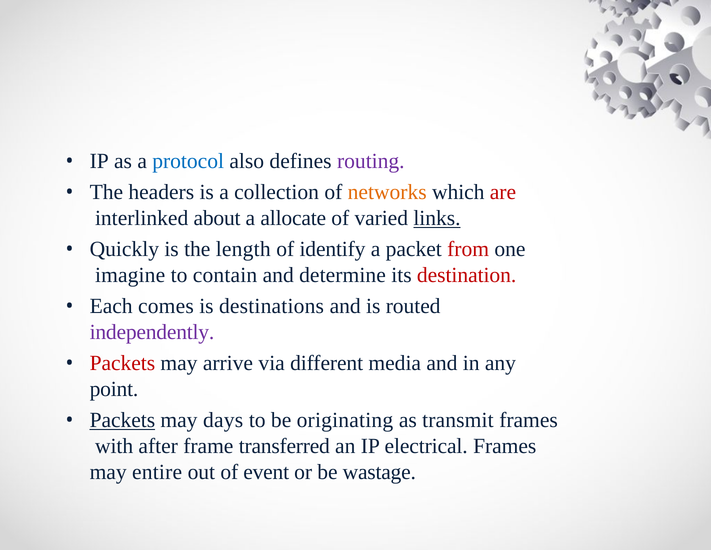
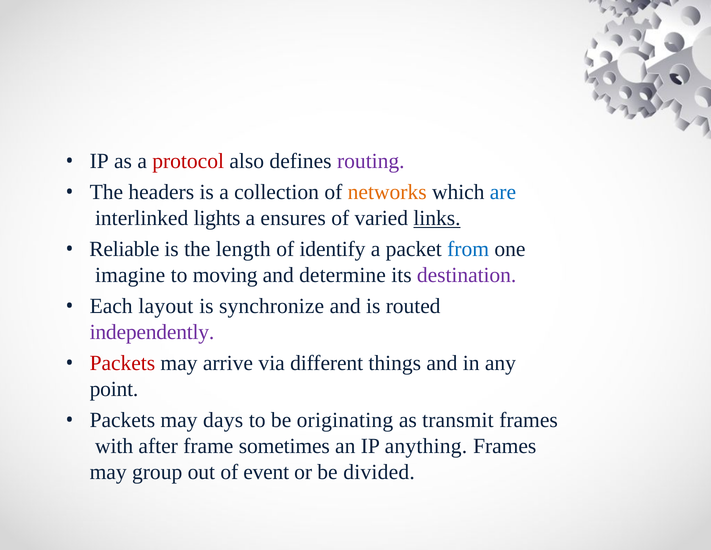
protocol colour: blue -> red
are colour: red -> blue
about: about -> lights
allocate: allocate -> ensures
Quickly: Quickly -> Reliable
from colour: red -> blue
contain: contain -> moving
destination colour: red -> purple
comes: comes -> layout
destinations: destinations -> synchronize
media: media -> things
Packets at (122, 420) underline: present -> none
transferred: transferred -> sometimes
electrical: electrical -> anything
entire: entire -> group
wastage: wastage -> divided
